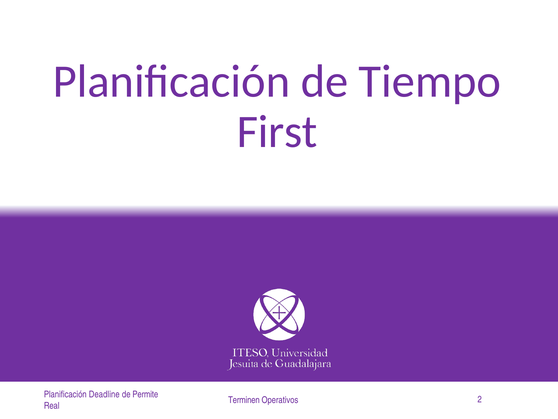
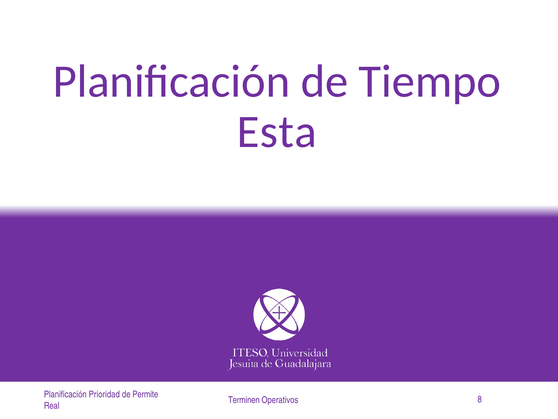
First: First -> Esta
Deadline: Deadline -> Prioridad
2: 2 -> 8
